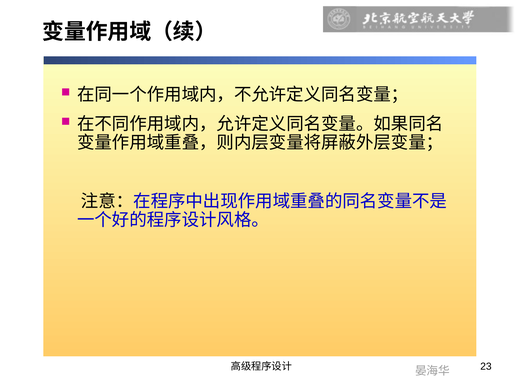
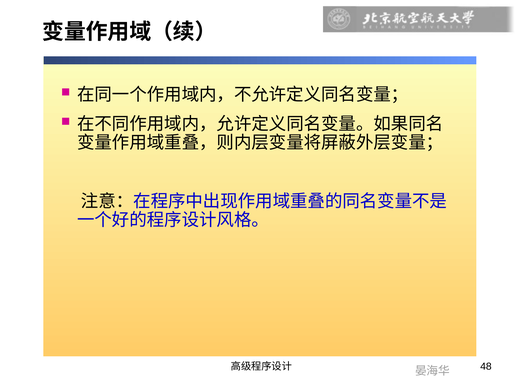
23: 23 -> 48
